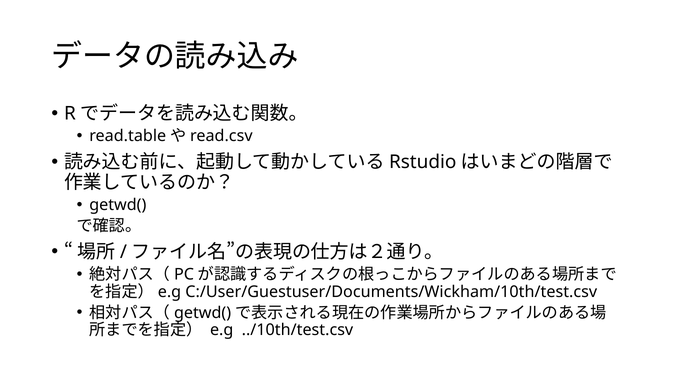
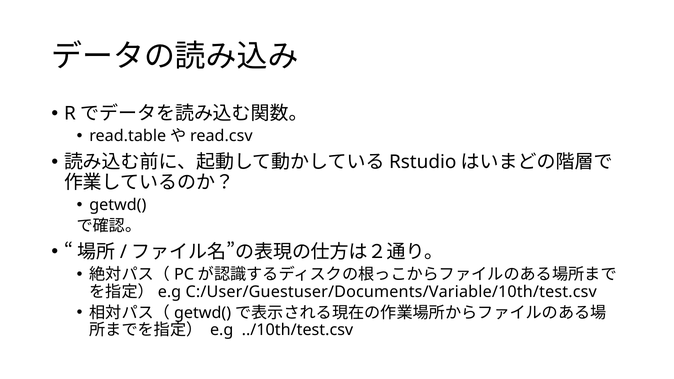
C:/User/Guestuser/Documents/Wickham/10th/test.csv: C:/User/Guestuser/Documents/Wickham/10th/test.csv -> C:/User/Guestuser/Documents/Variable/10th/test.csv
